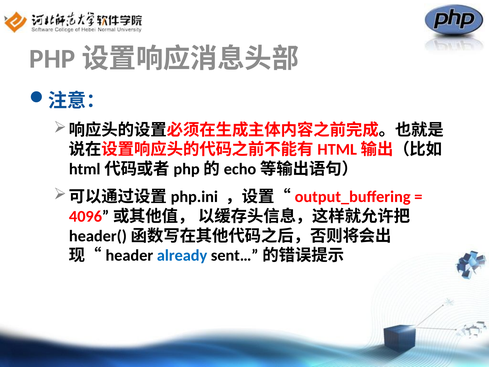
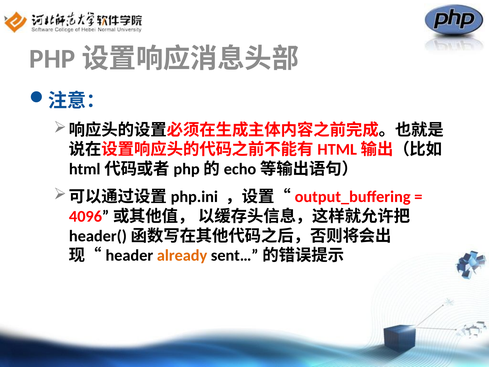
already colour: blue -> orange
